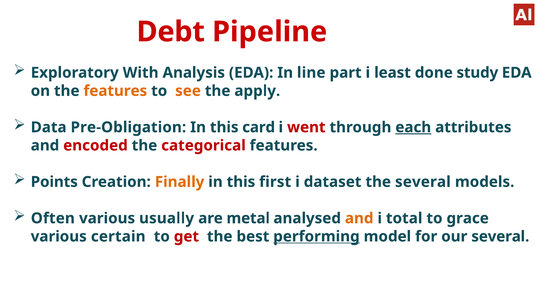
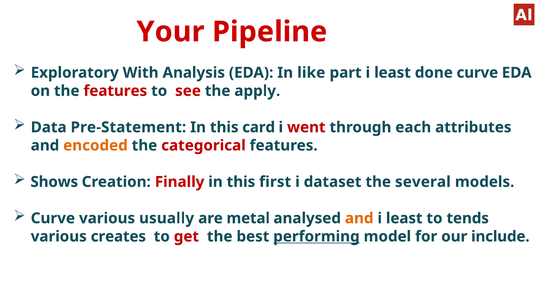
Debt: Debt -> Your
line: line -> like
done study: study -> curve
features at (115, 91) colour: orange -> red
see colour: orange -> red
Pre-Obligation: Pre-Obligation -> Pre-Statement
each underline: present -> none
encoded colour: red -> orange
Points: Points -> Shows
Finally colour: orange -> red
Often at (53, 218): Often -> Curve
total at (404, 218): total -> least
grace: grace -> tends
certain: certain -> creates
our several: several -> include
